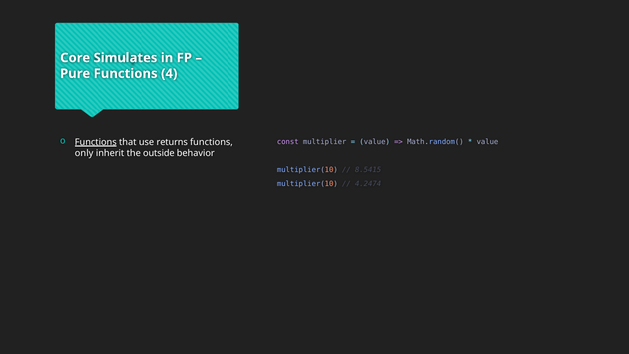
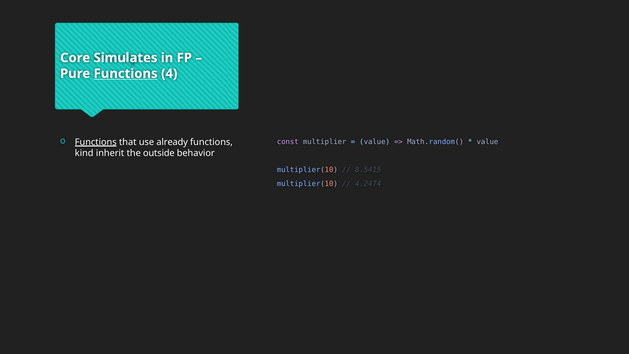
Functions at (126, 74) underline: none -> present
returns: returns -> already
only: only -> kind
